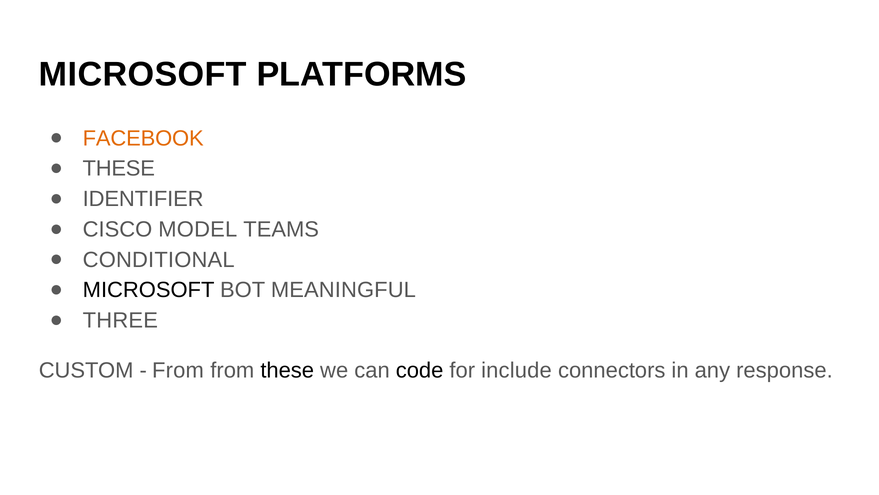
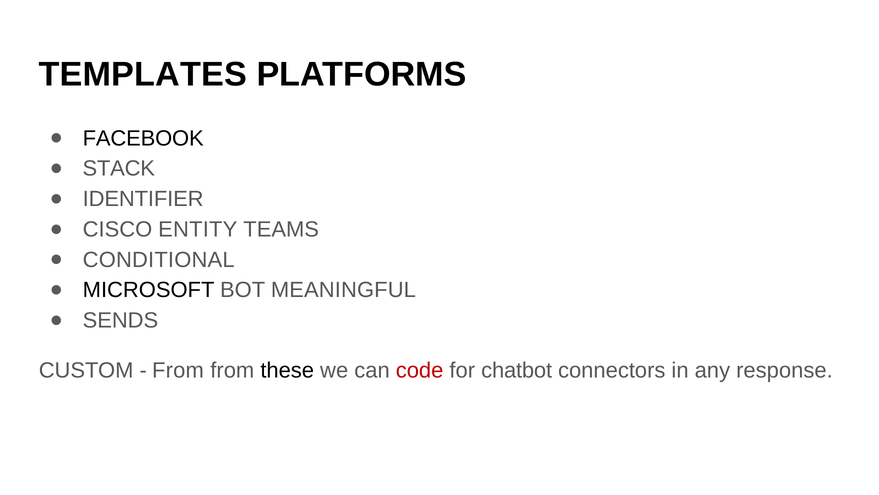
MICROSOFT at (143, 74): MICROSOFT -> TEMPLATES
FACEBOOK colour: orange -> black
THESE at (119, 169): THESE -> STACK
MODEL: MODEL -> ENTITY
THREE: THREE -> SENDS
code colour: black -> red
include: include -> chatbot
